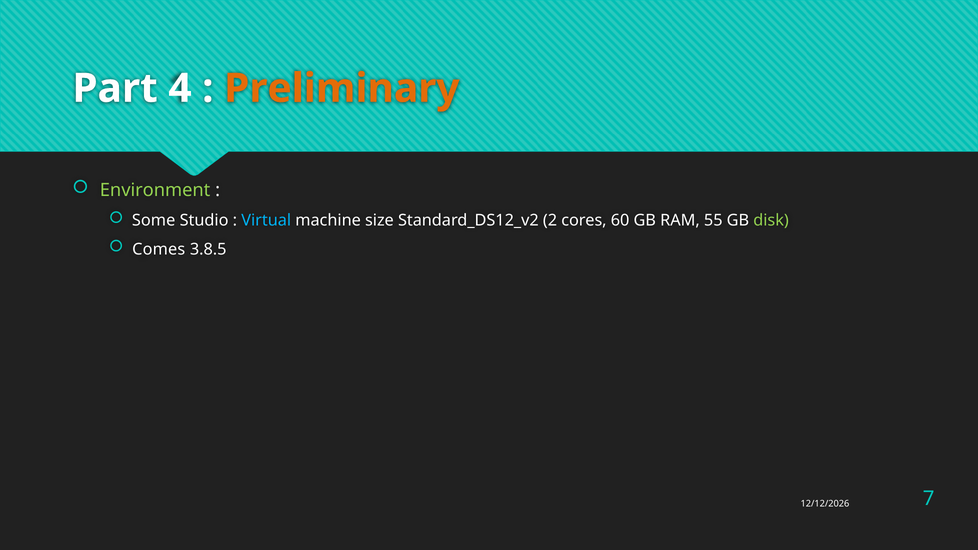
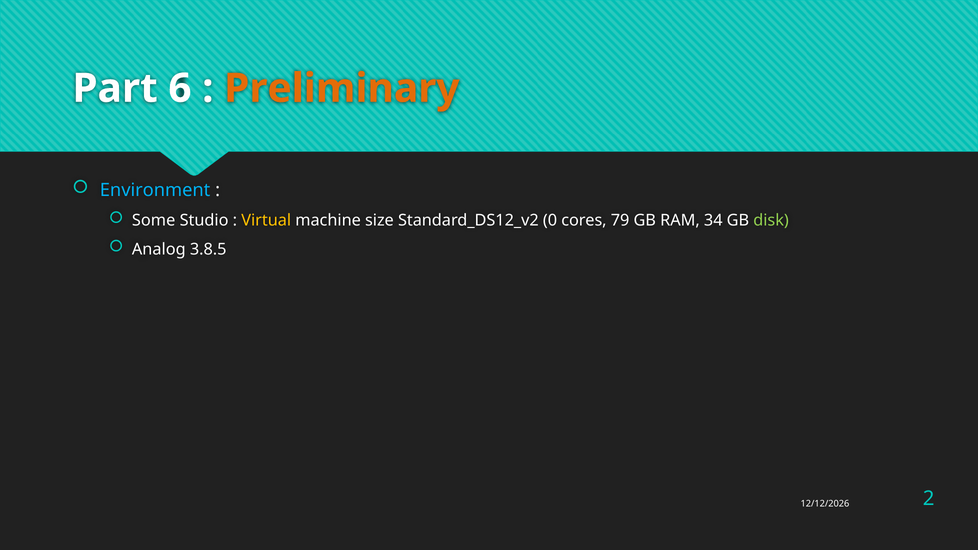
4: 4 -> 6
Environment colour: light green -> light blue
Virtual colour: light blue -> yellow
2: 2 -> 0
60: 60 -> 79
55: 55 -> 34
Comes: Comes -> Analog
7: 7 -> 2
